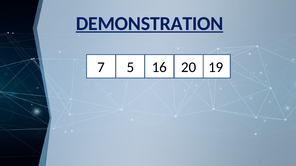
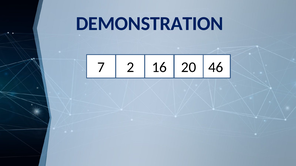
DEMONSTRATION underline: present -> none
5: 5 -> 2
19: 19 -> 46
